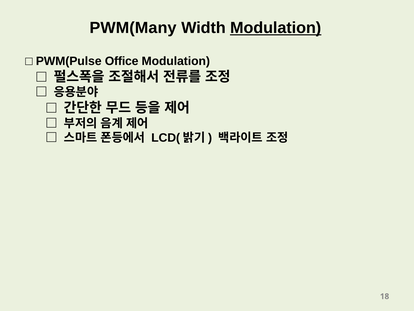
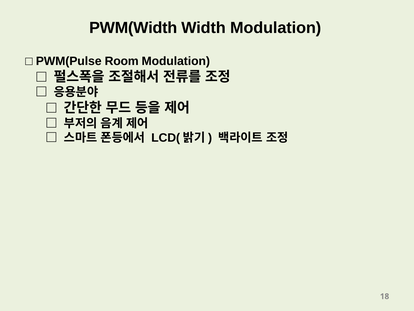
PWM(Many: PWM(Many -> PWM(Width
Modulation at (276, 28) underline: present -> none
Office: Office -> Room
